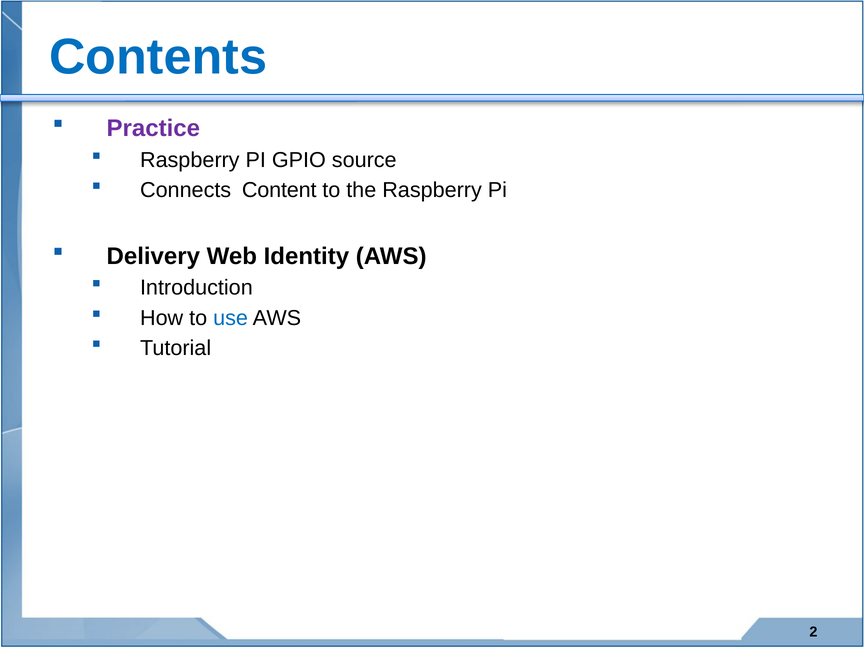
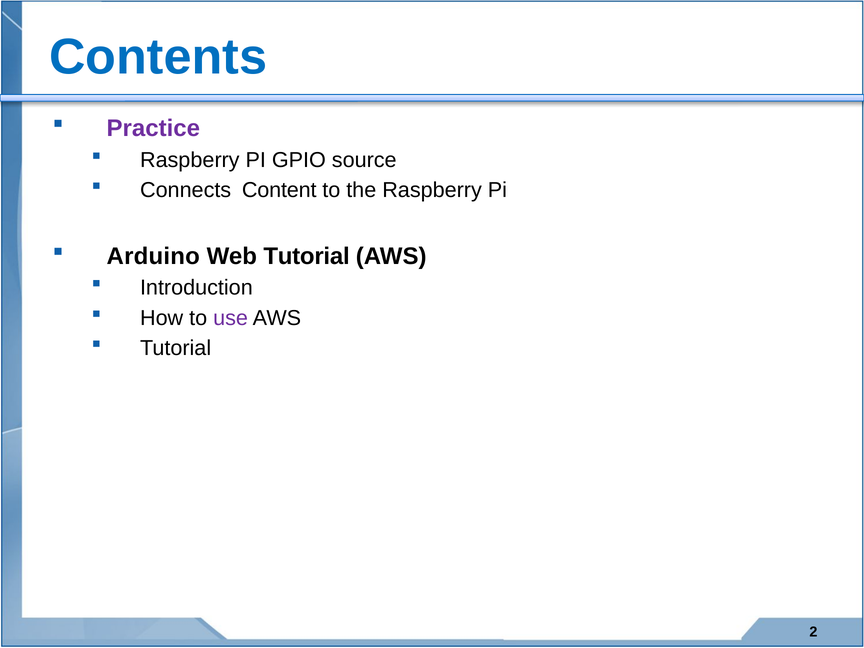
Delivery: Delivery -> Arduino
Web Identity: Identity -> Tutorial
use colour: blue -> purple
